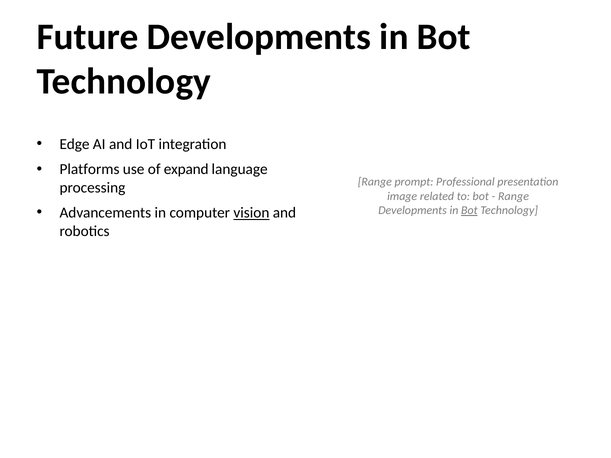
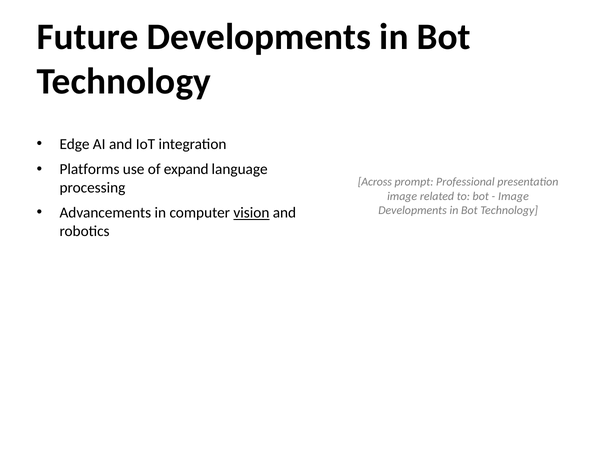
Range at (375, 182): Range -> Across
Range at (513, 196): Range -> Image
Bot at (469, 211) underline: present -> none
